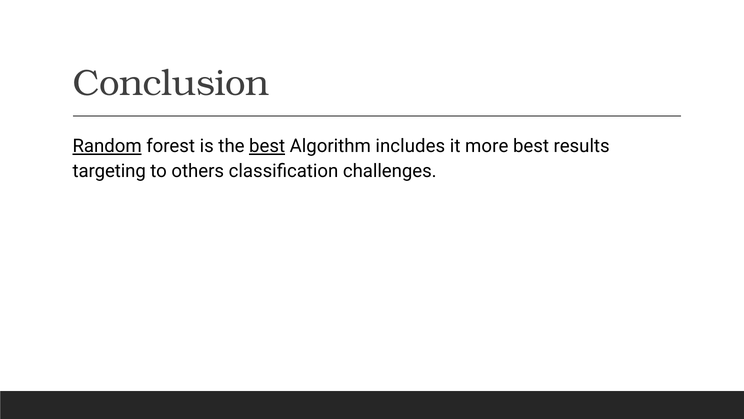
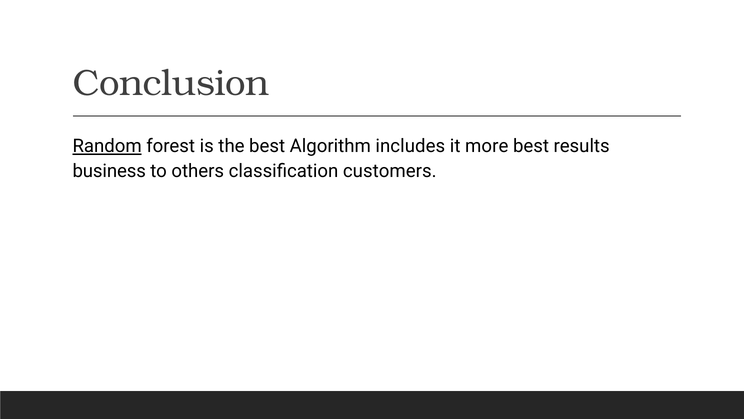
best at (267, 146) underline: present -> none
targeting: targeting -> business
challenges: challenges -> customers
